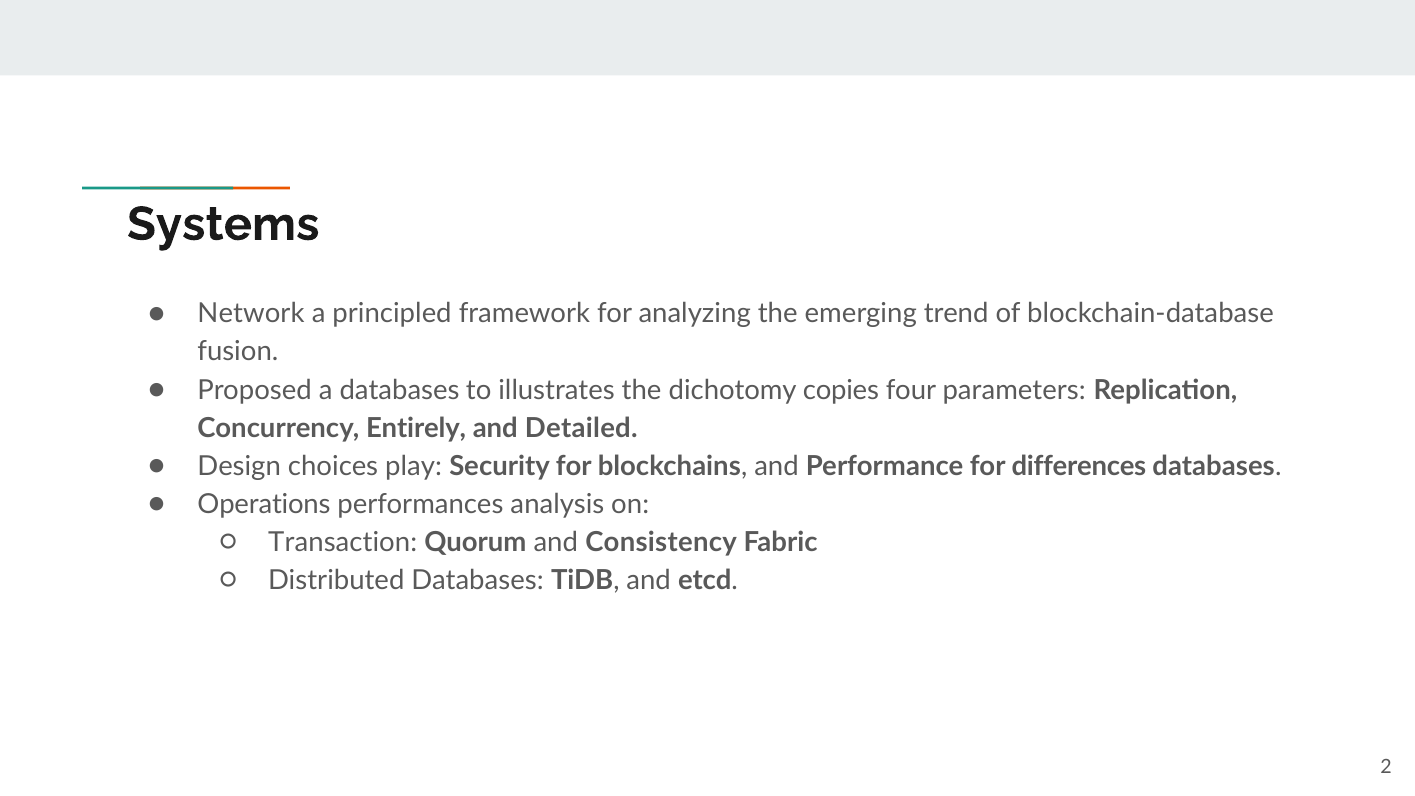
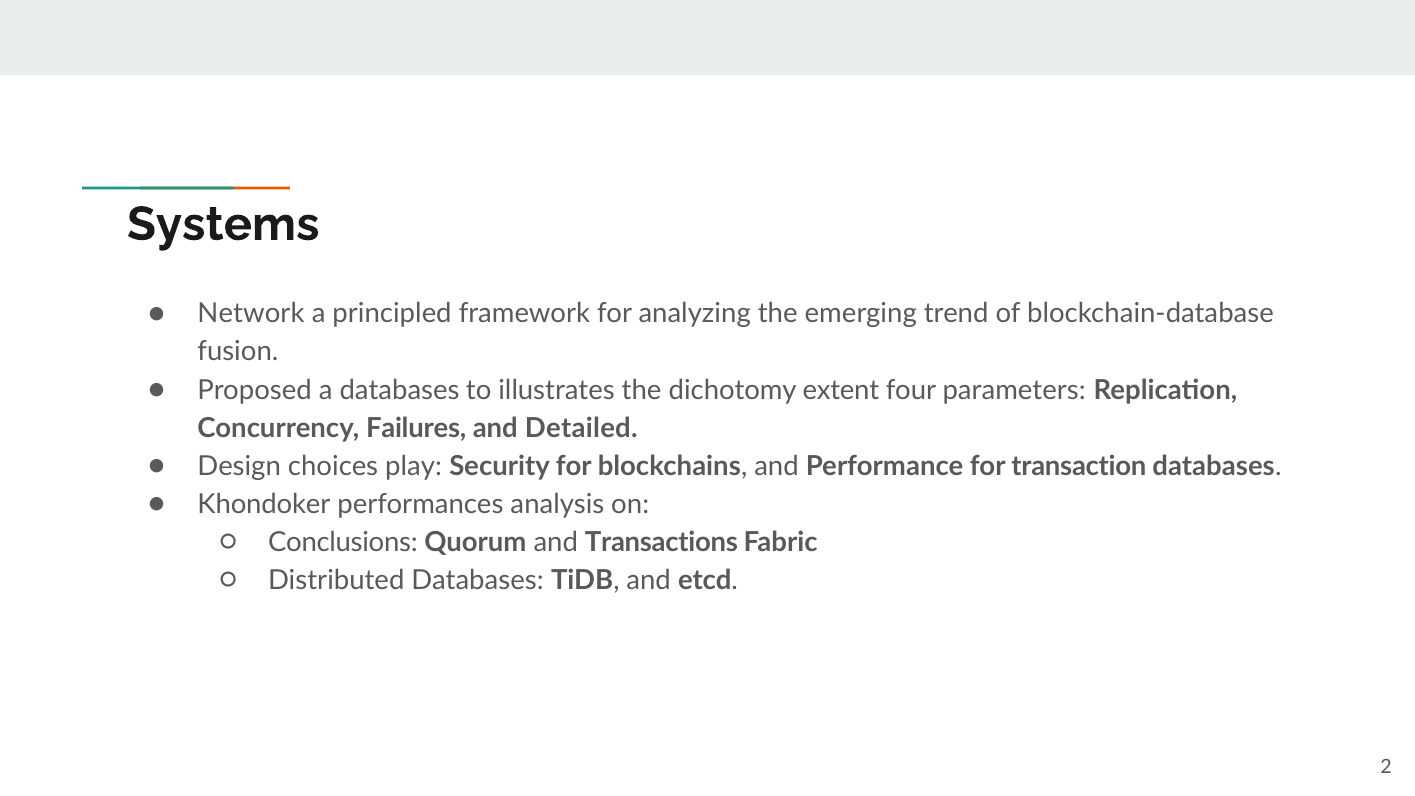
copies: copies -> extent
Entirely: Entirely -> Failures
differences: differences -> transaction
Operations: Operations -> Khondoker
Transaction: Transaction -> Conclusions
Consistency: Consistency -> Transactions
